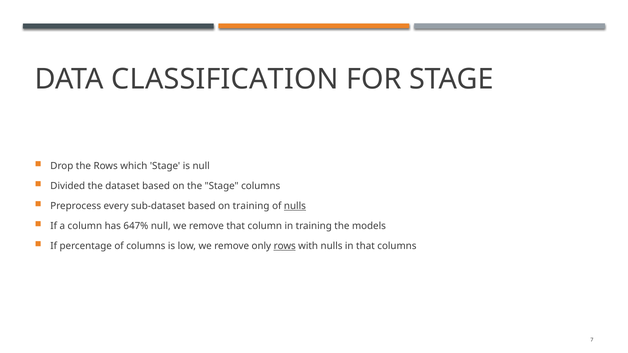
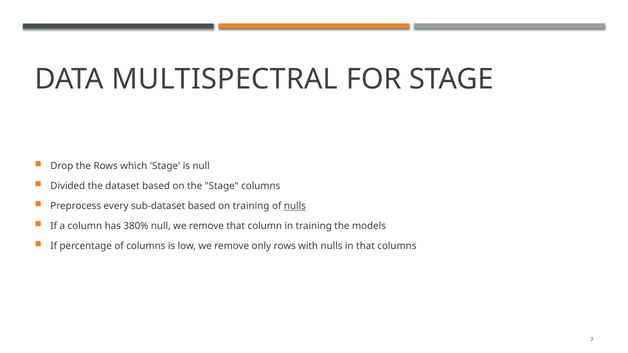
CLASSIFICATION: CLASSIFICATION -> MULTISPECTRAL
647%: 647% -> 380%
rows at (285, 246) underline: present -> none
